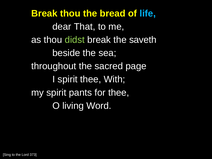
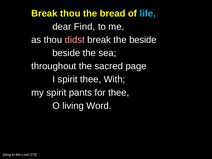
That: That -> Find
didst colour: light green -> pink
the saveth: saveth -> beside
